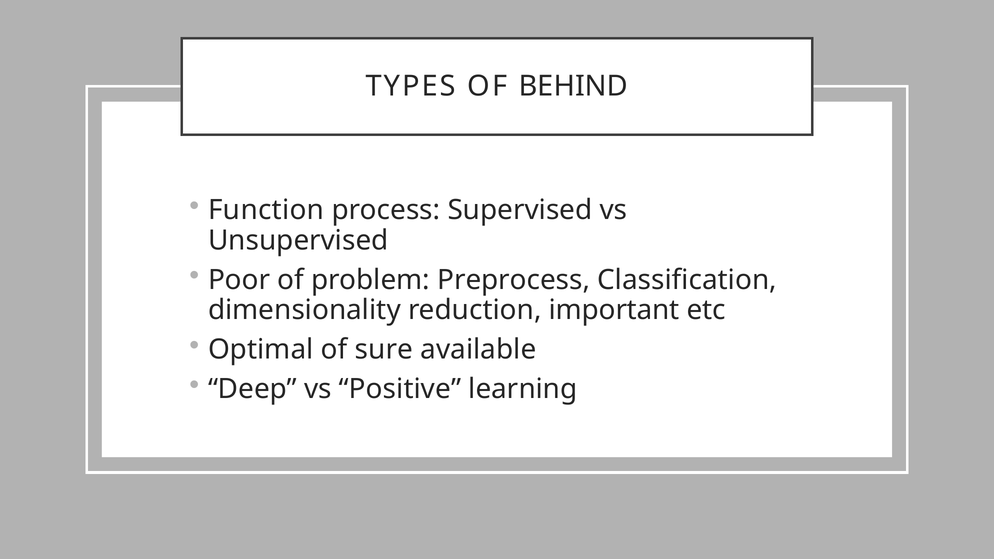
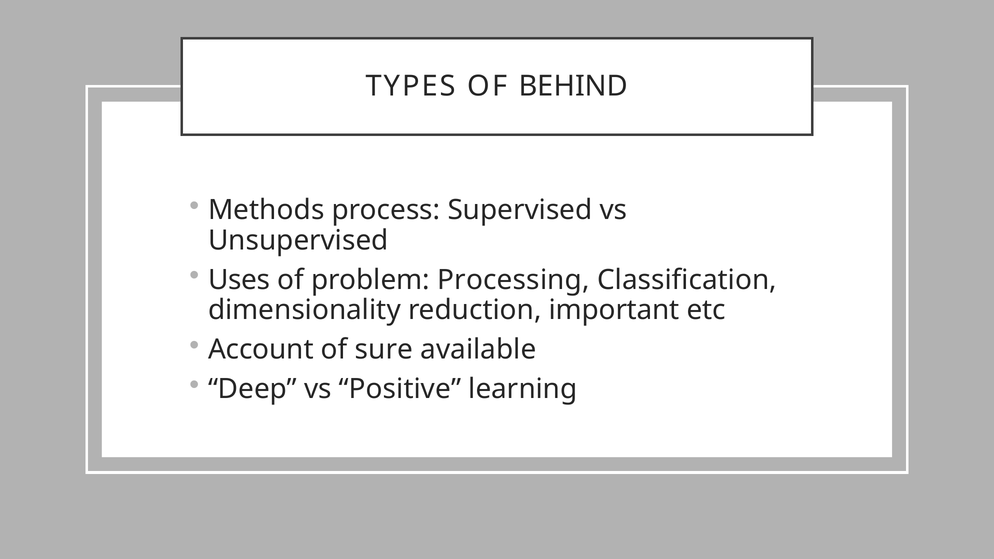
Function: Function -> Methods
Poor: Poor -> Uses
Preprocess: Preprocess -> Processing
Optimal: Optimal -> Account
